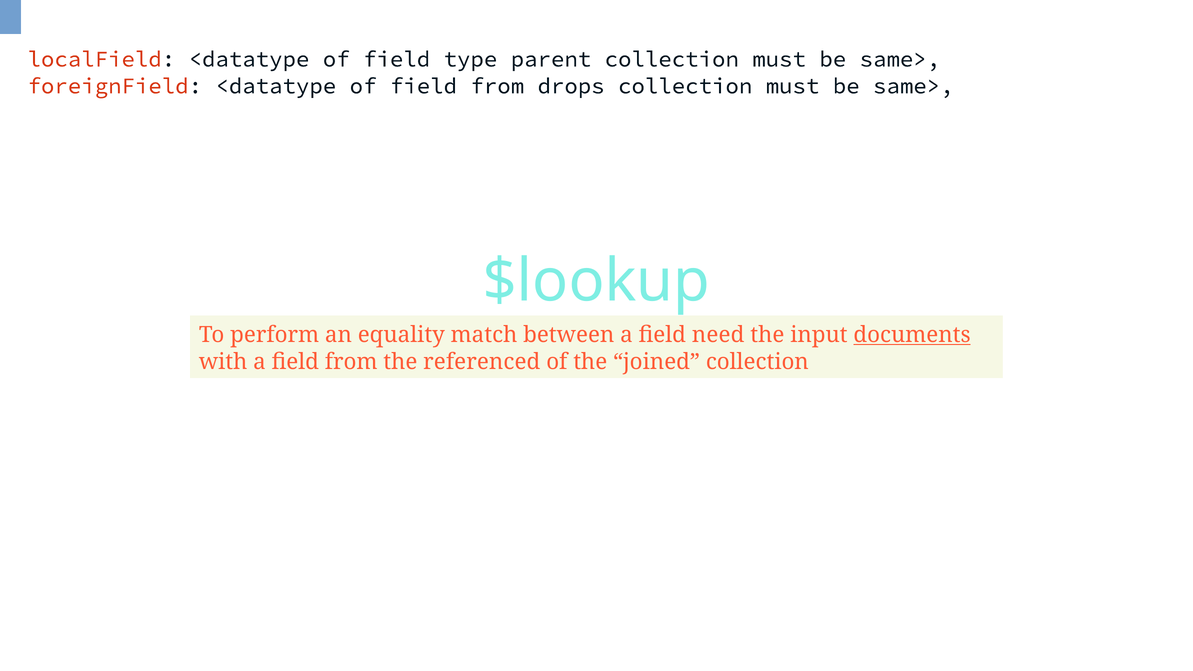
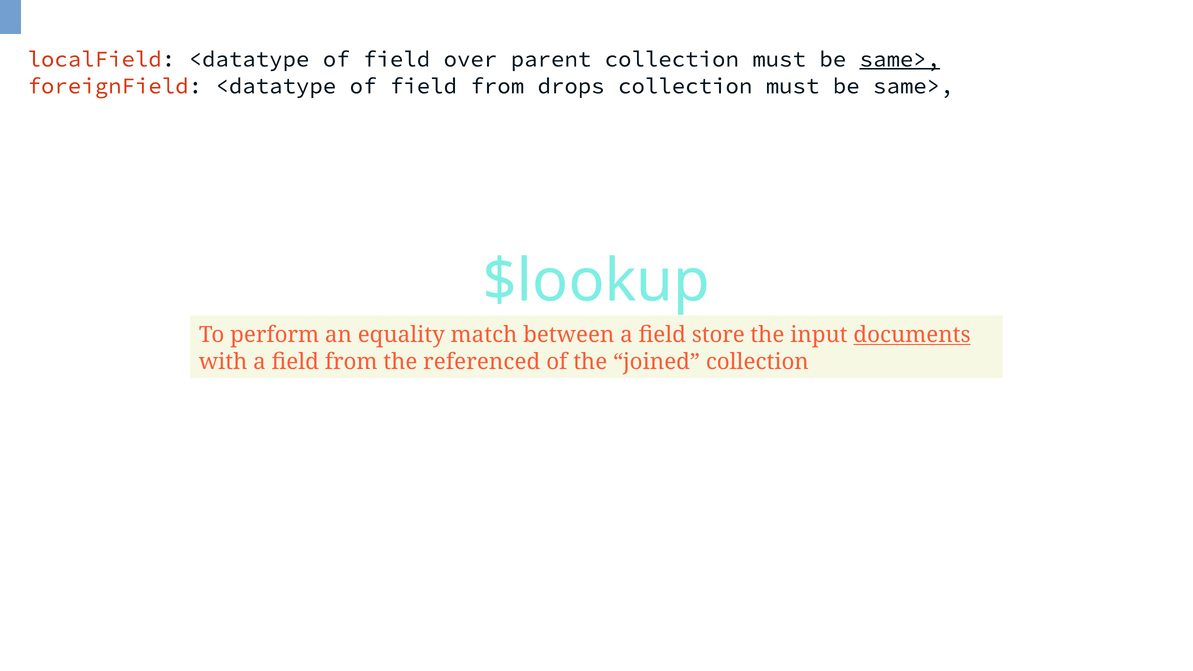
type: type -> over
same> at (900, 59) underline: none -> present
need: need -> store
